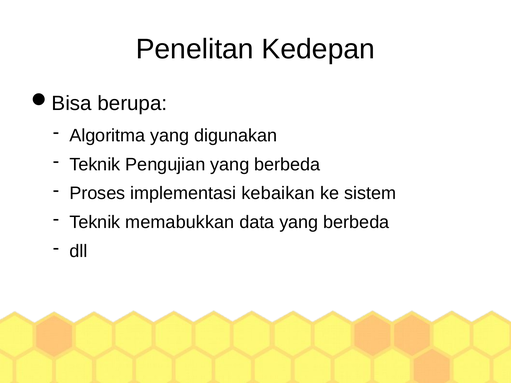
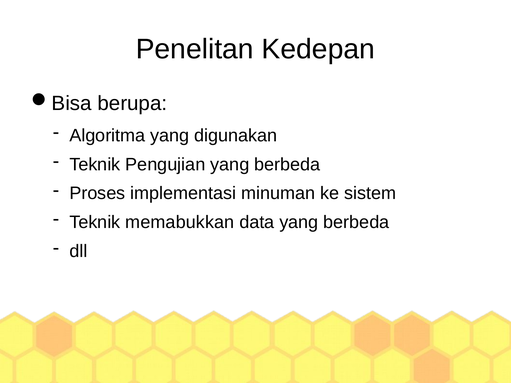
kebaikan: kebaikan -> minuman
